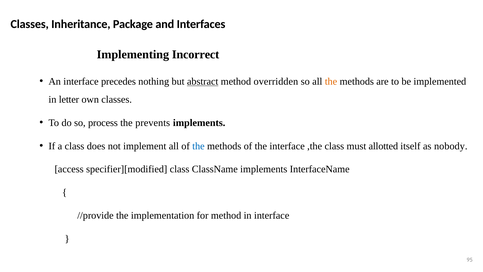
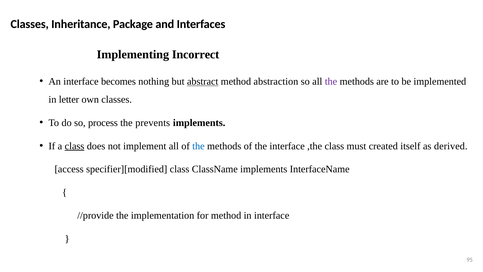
precedes: precedes -> becomes
overridden: overridden -> abstraction
the at (331, 81) colour: orange -> purple
class at (75, 146) underline: none -> present
allotted: allotted -> created
nobody: nobody -> derived
